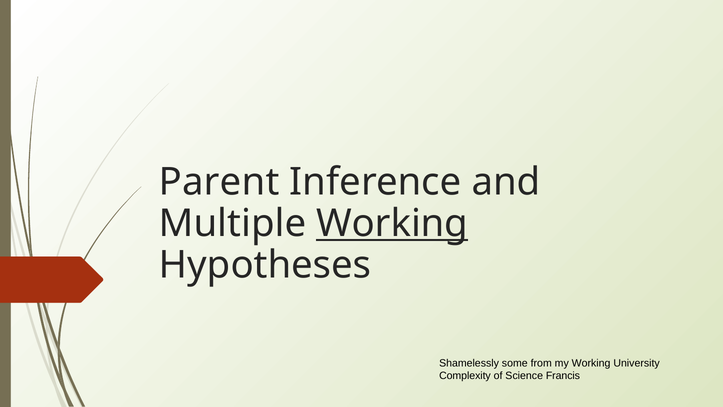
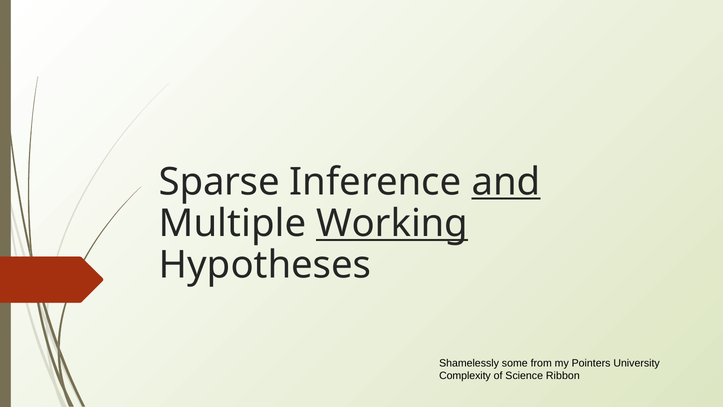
Parent: Parent -> Sparse
and underline: none -> present
my Working: Working -> Pointers
Francis: Francis -> Ribbon
